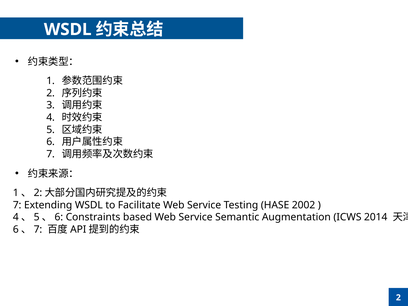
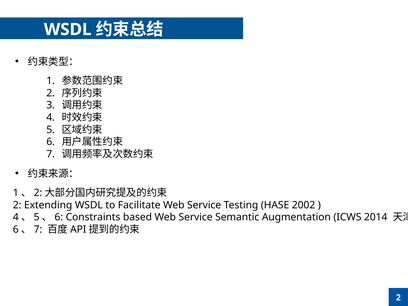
7 at (17, 205): 7 -> 2
